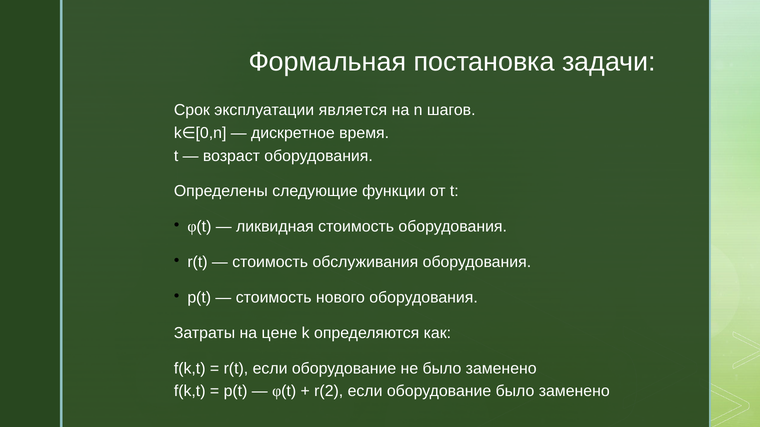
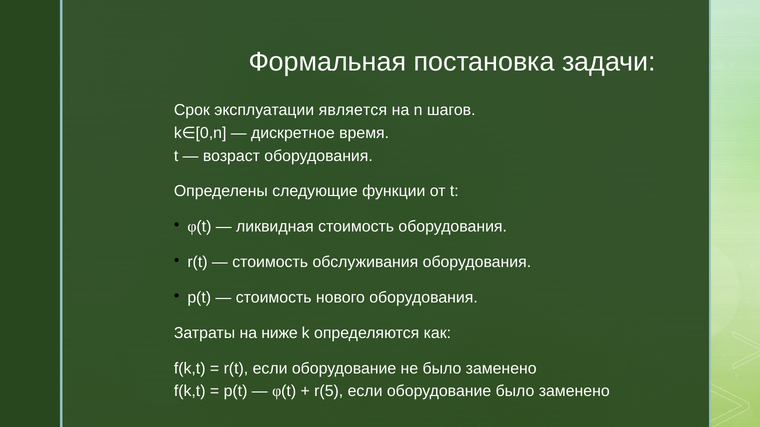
цене: цене -> ниже
r(2: r(2 -> r(5
